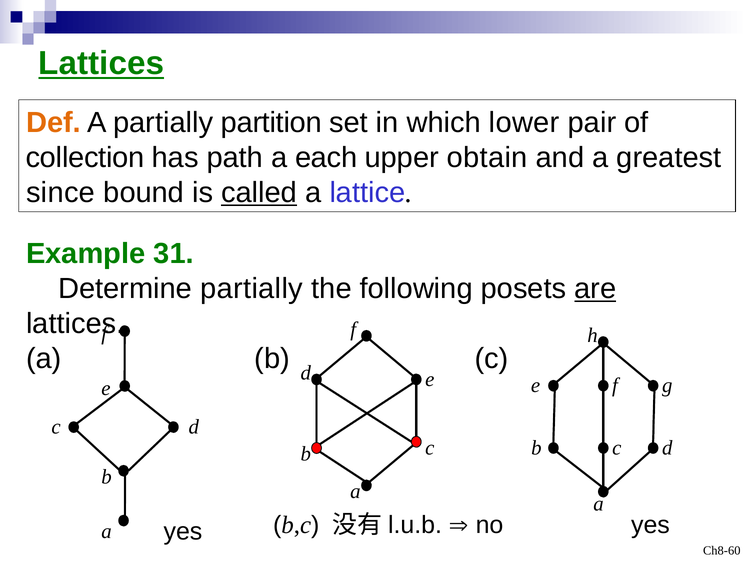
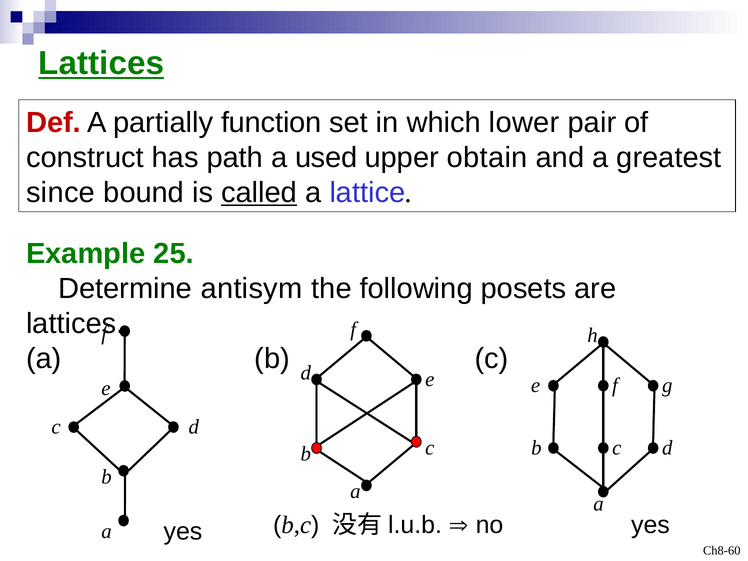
Def colour: orange -> red
partition: partition -> function
collection: collection -> construct
each: each -> used
31: 31 -> 25
Determine partially: partially -> antisym
are underline: present -> none
